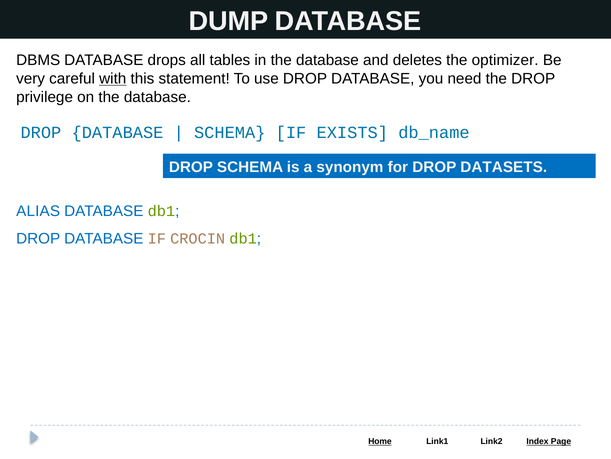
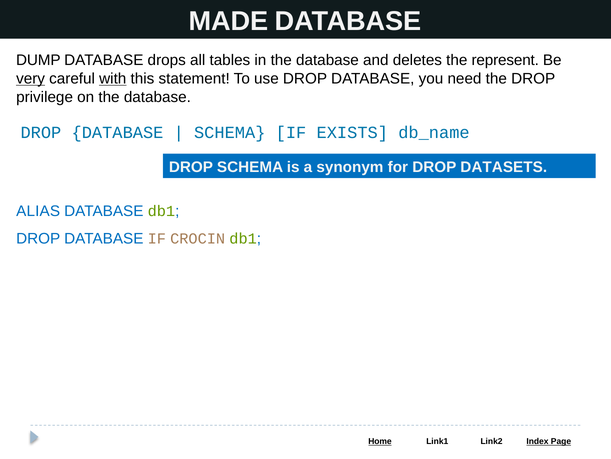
DUMP: DUMP -> MADE
DBMS: DBMS -> DUMP
optimizer: optimizer -> represent
very underline: none -> present
